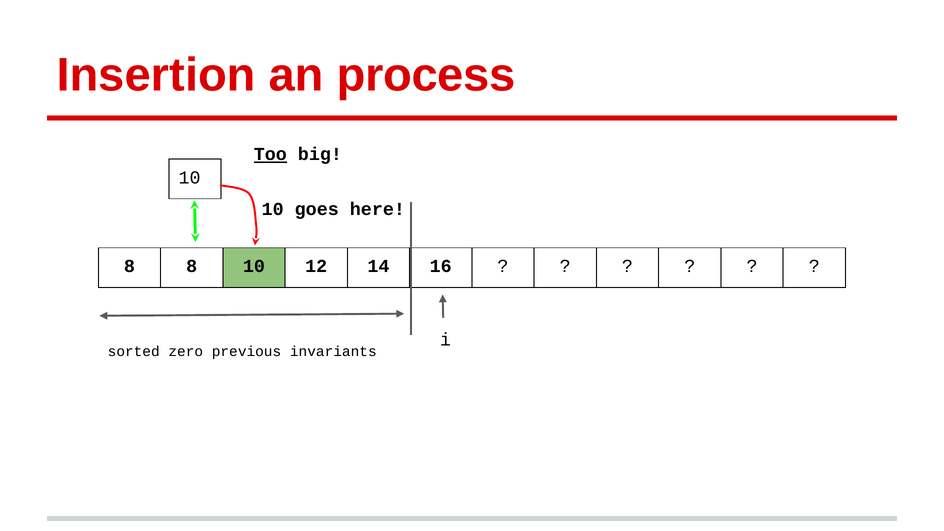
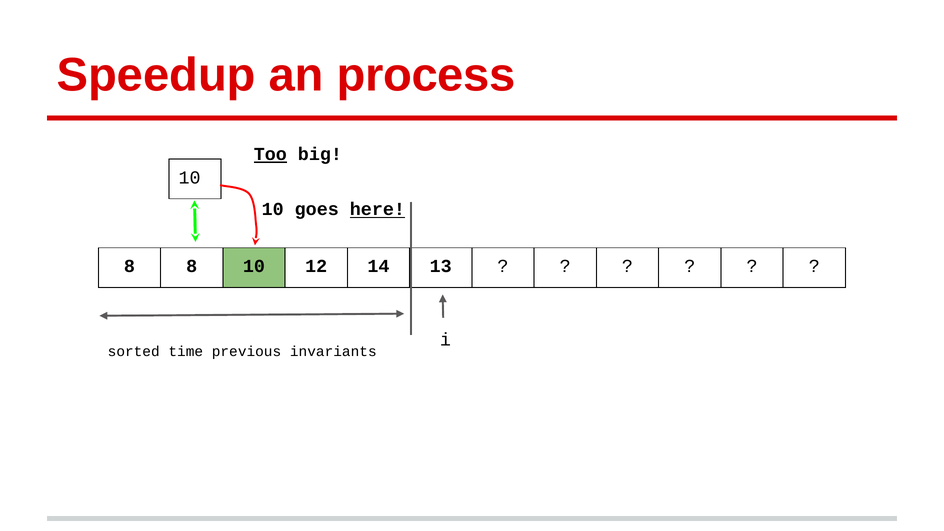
Insertion: Insertion -> Speedup
here underline: none -> present
16: 16 -> 13
zero: zero -> time
